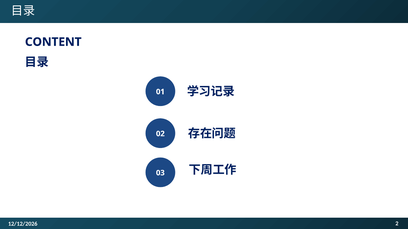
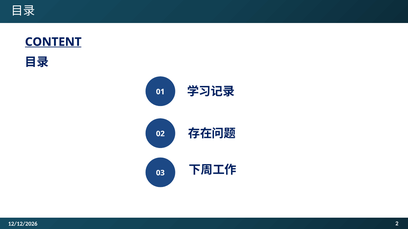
CONTENT underline: none -> present
